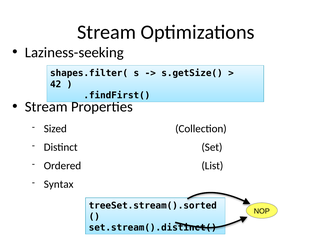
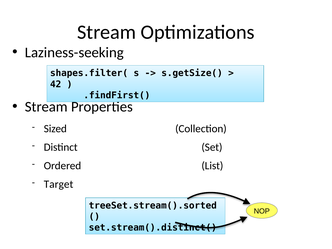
Syntax: Syntax -> Target
